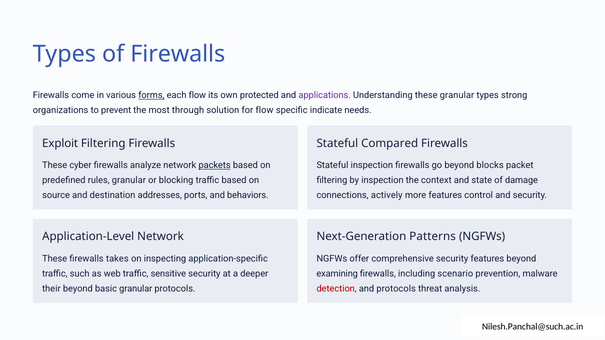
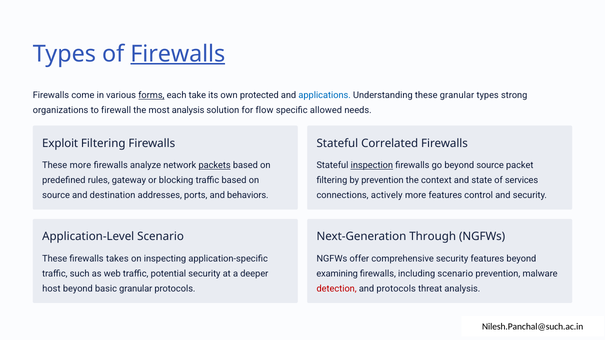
Firewalls at (178, 54) underline: none -> present
each flow: flow -> take
applications colour: purple -> blue
prevent: prevent -> firewall
most through: through -> analysis
indicate: indicate -> allowed
Compared: Compared -> Correlated
These cyber: cyber -> more
inspection at (372, 165) underline: none -> present
beyond blocks: blocks -> source
rules granular: granular -> gateway
by inspection: inspection -> prevention
damage: damage -> services
Application-Level Network: Network -> Scenario
Patterns: Patterns -> Through
sensitive: sensitive -> potential
their: their -> host
